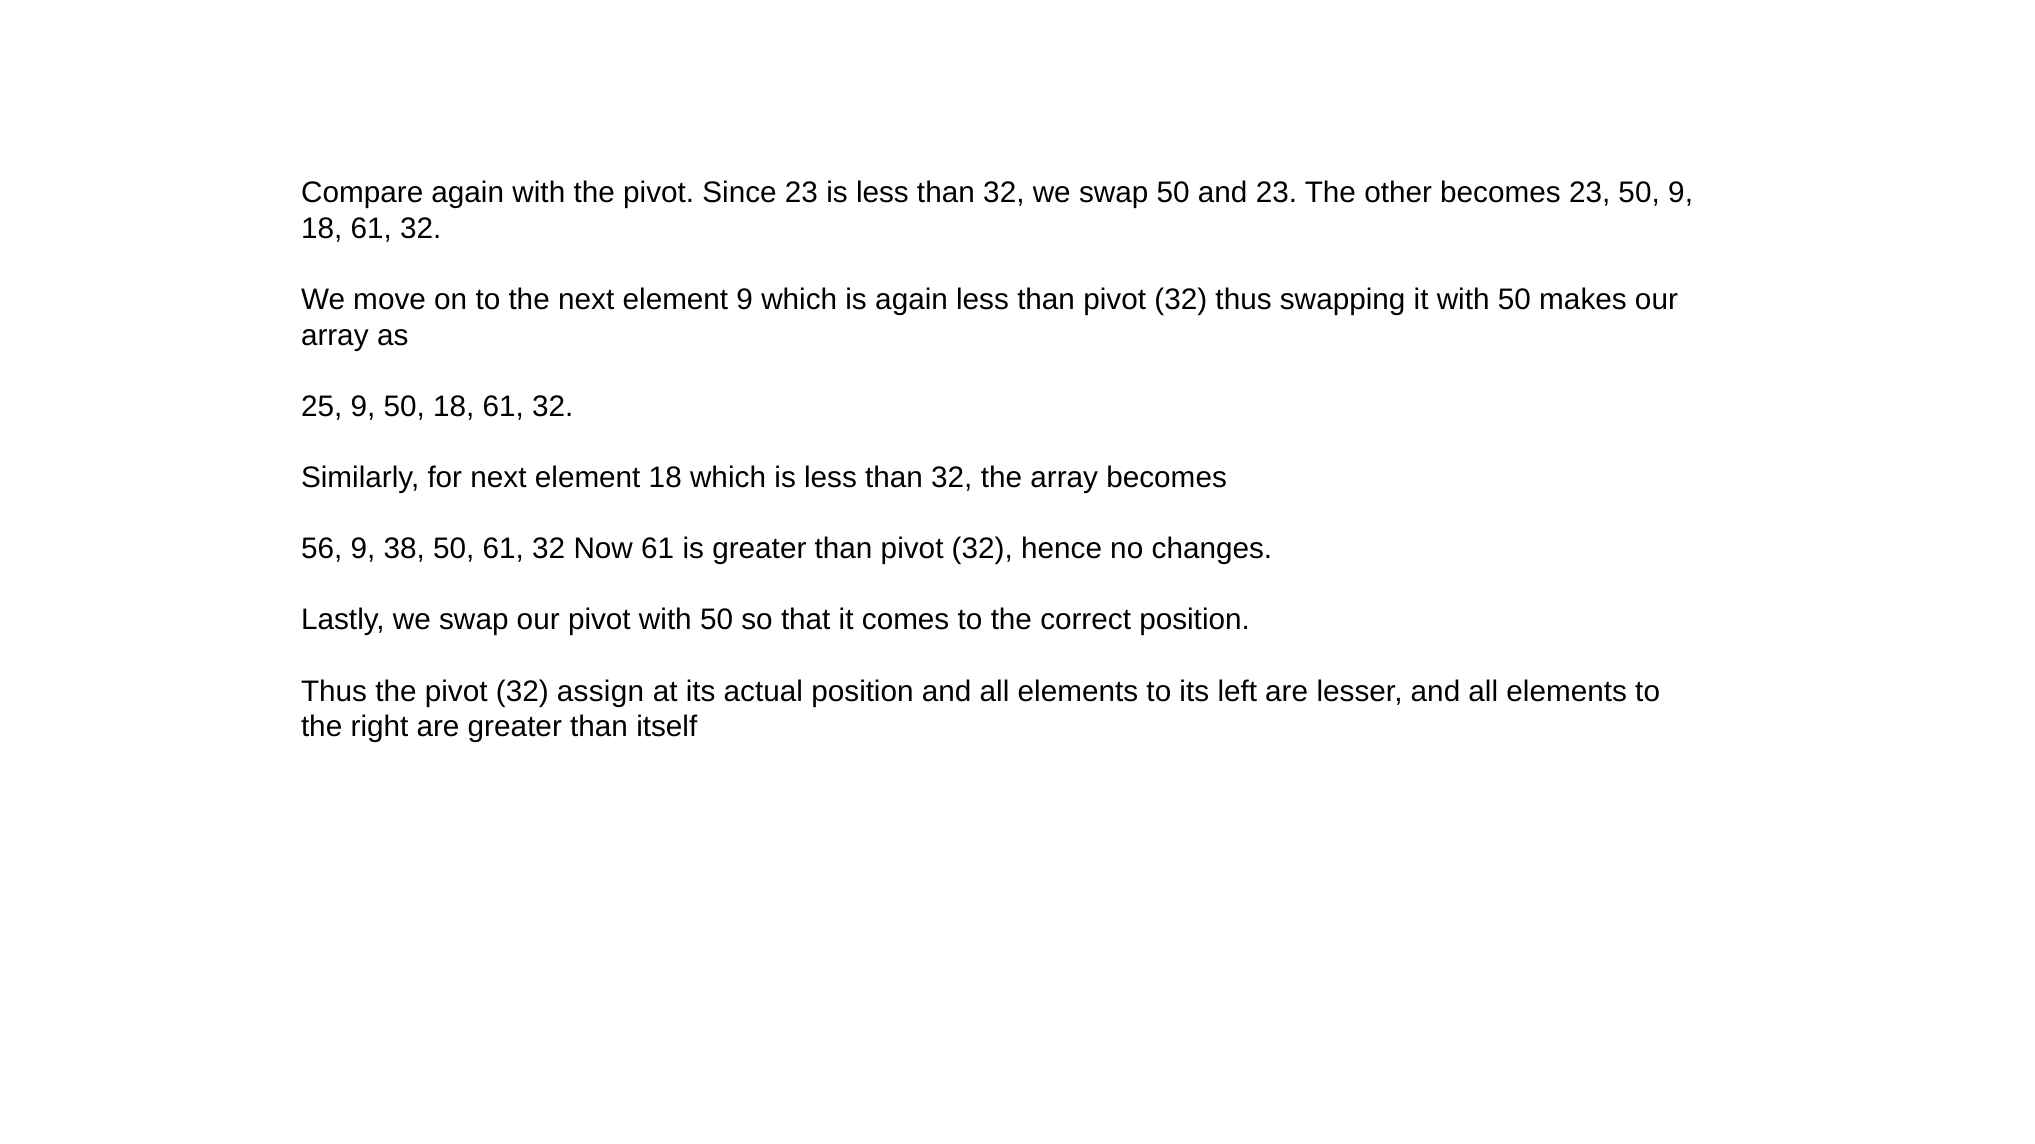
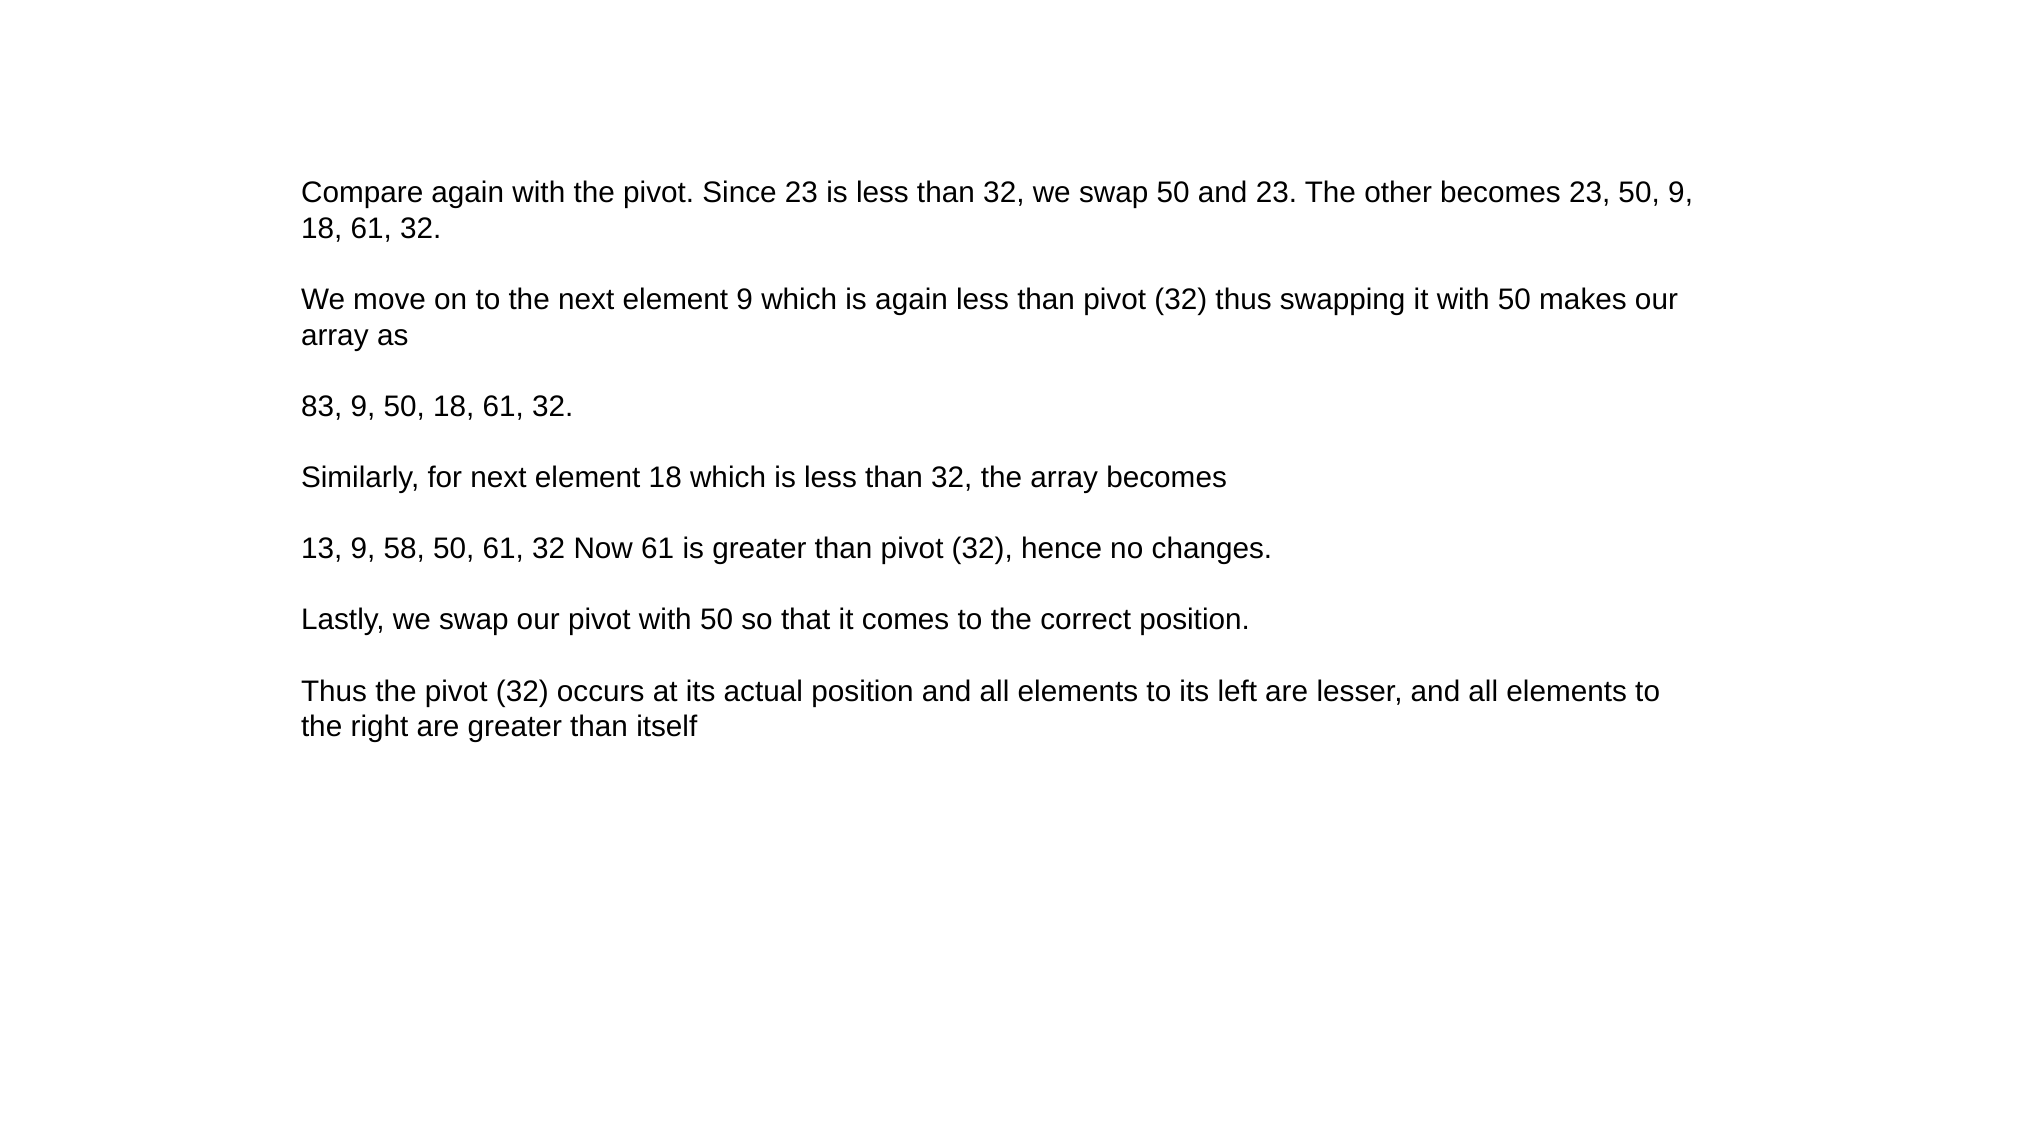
25: 25 -> 83
56: 56 -> 13
38: 38 -> 58
assign: assign -> occurs
